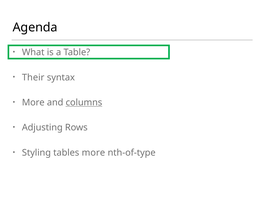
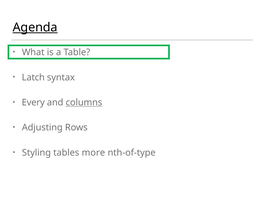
Agenda underline: none -> present
Their: Their -> Latch
More at (33, 102): More -> Every
